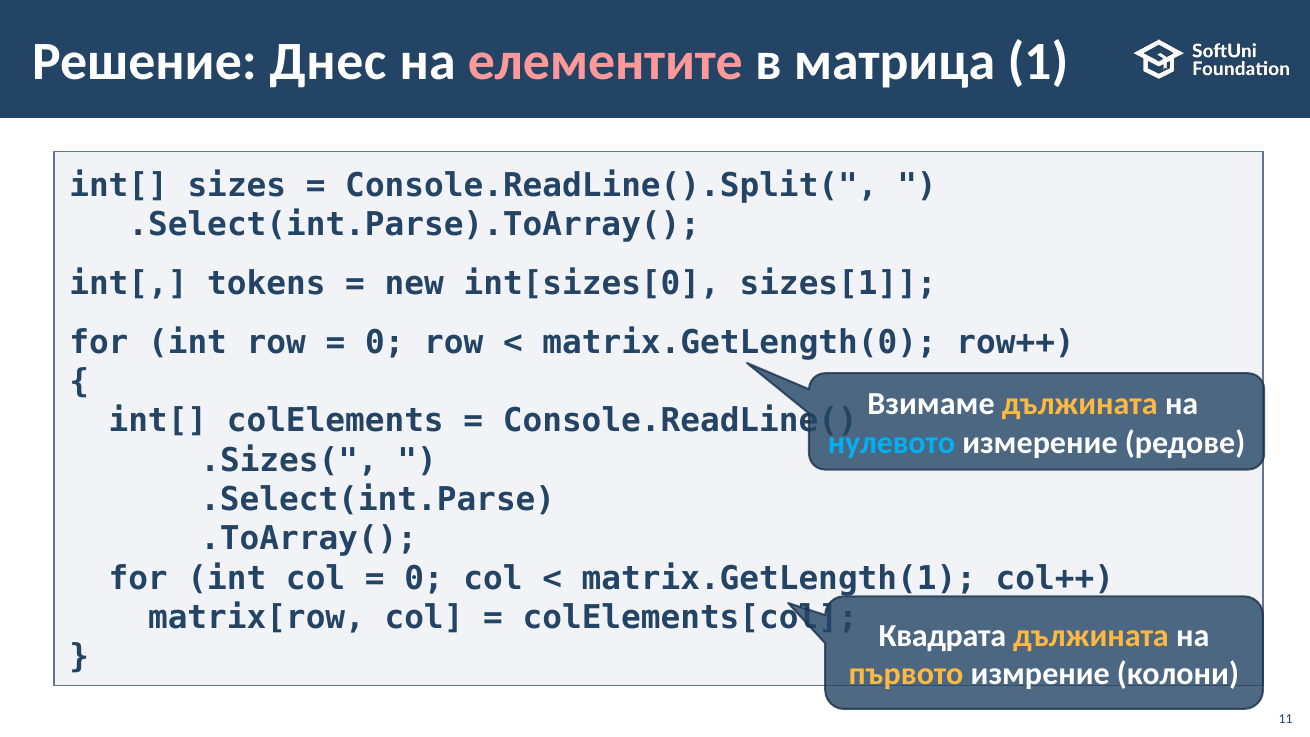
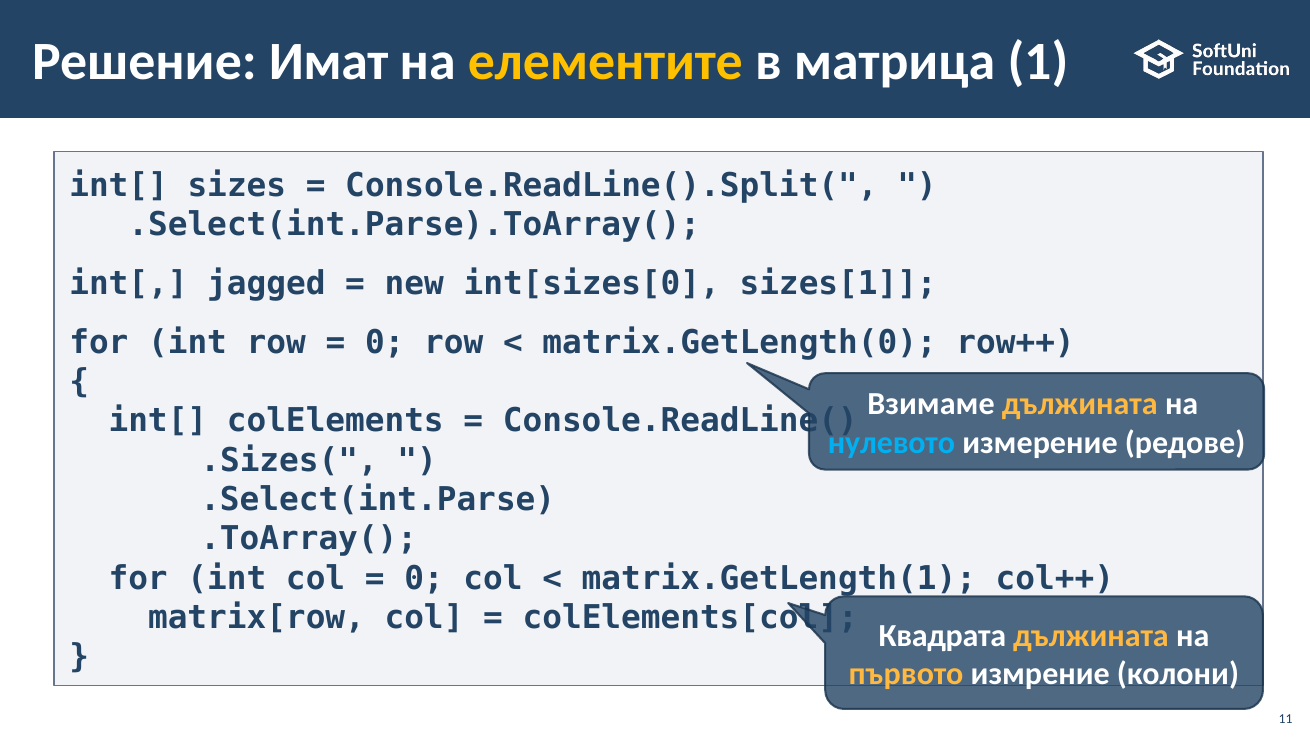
Днес: Днес -> Имат
елементите colour: pink -> yellow
tokens: tokens -> jagged
